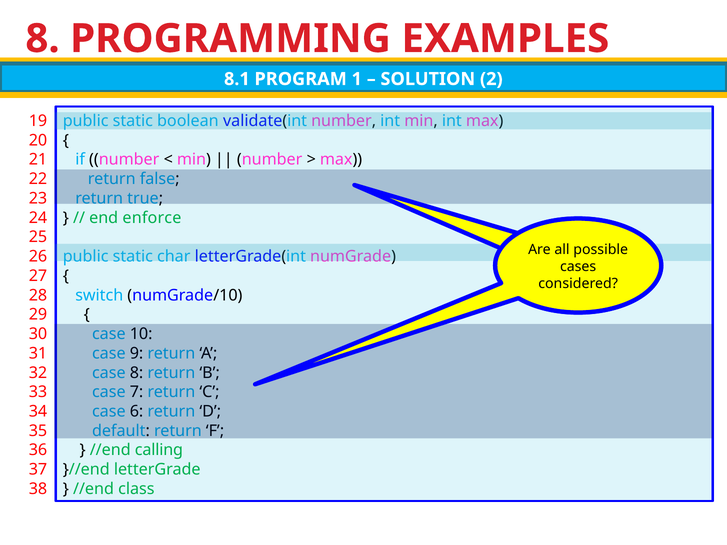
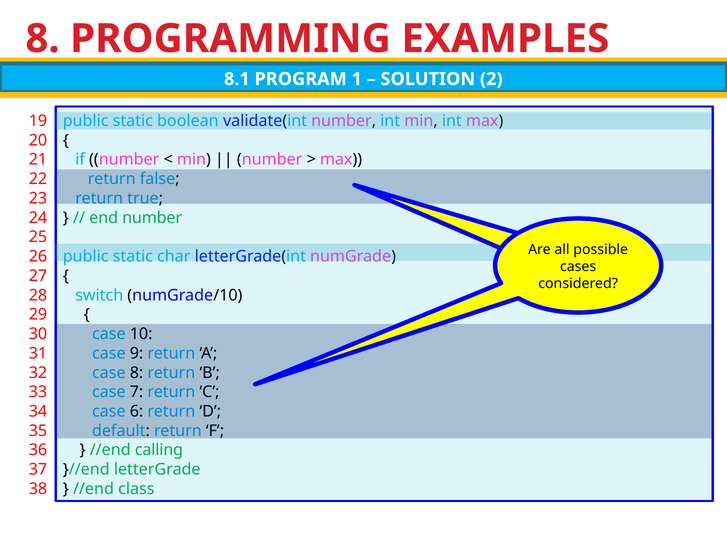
end enforce: enforce -> number
